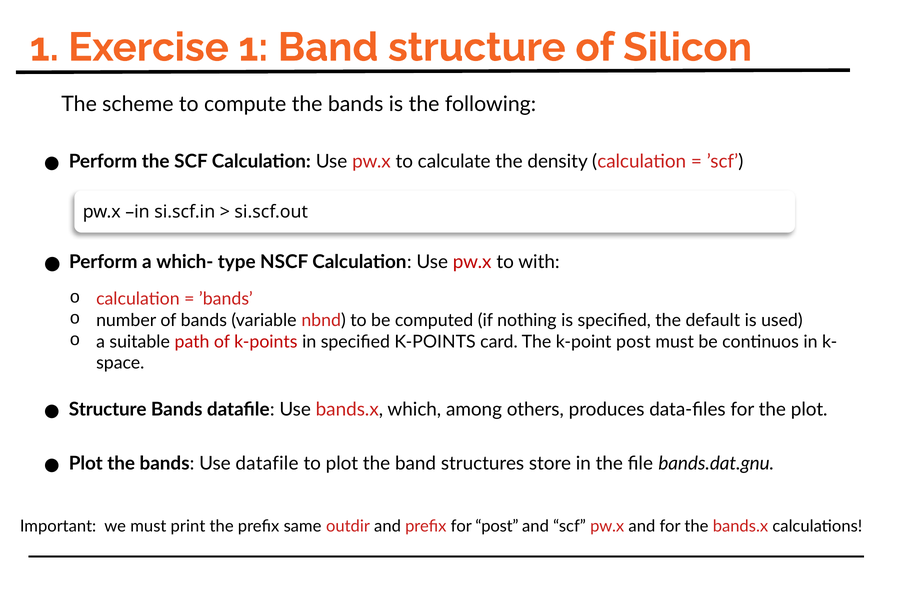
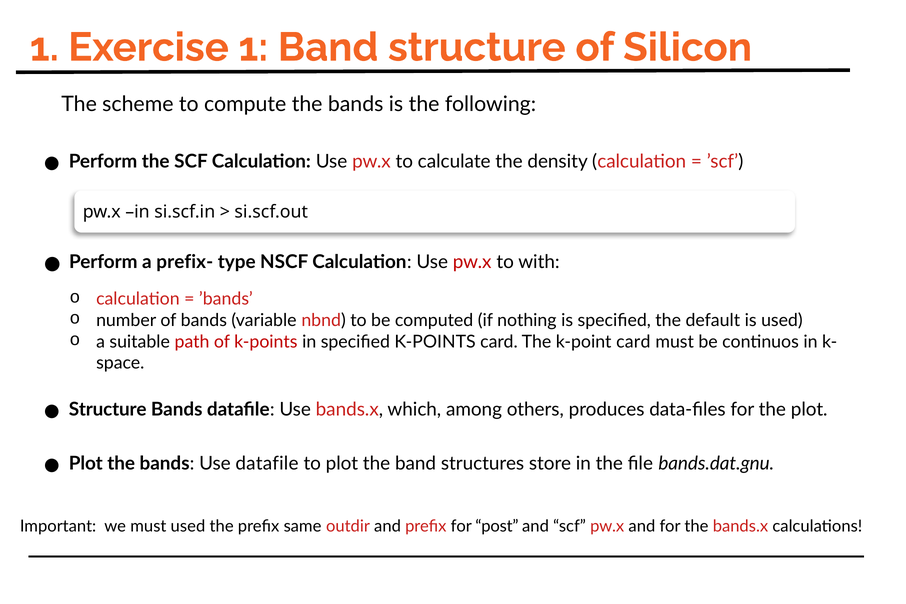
which-: which- -> prefix-
k-point post: post -> card
must print: print -> used
